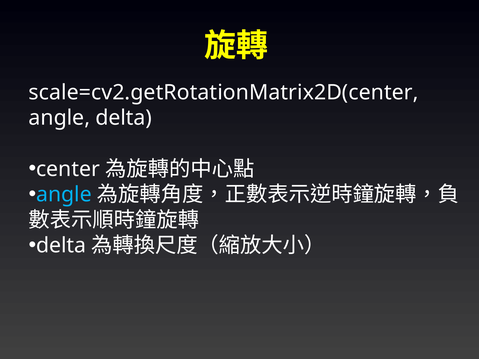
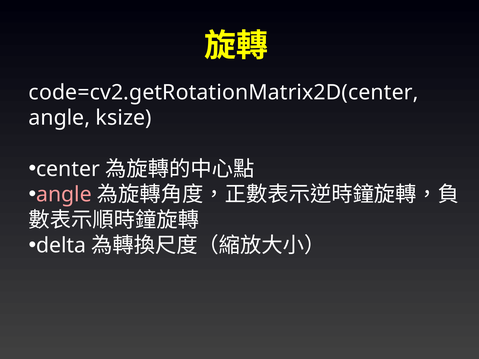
scale=cv2.getRotationMatrix2D(center: scale=cv2.getRotationMatrix2D(center -> code=cv2.getRotationMatrix2D(center
angle delta: delta -> ksize
angle at (64, 195) colour: light blue -> pink
